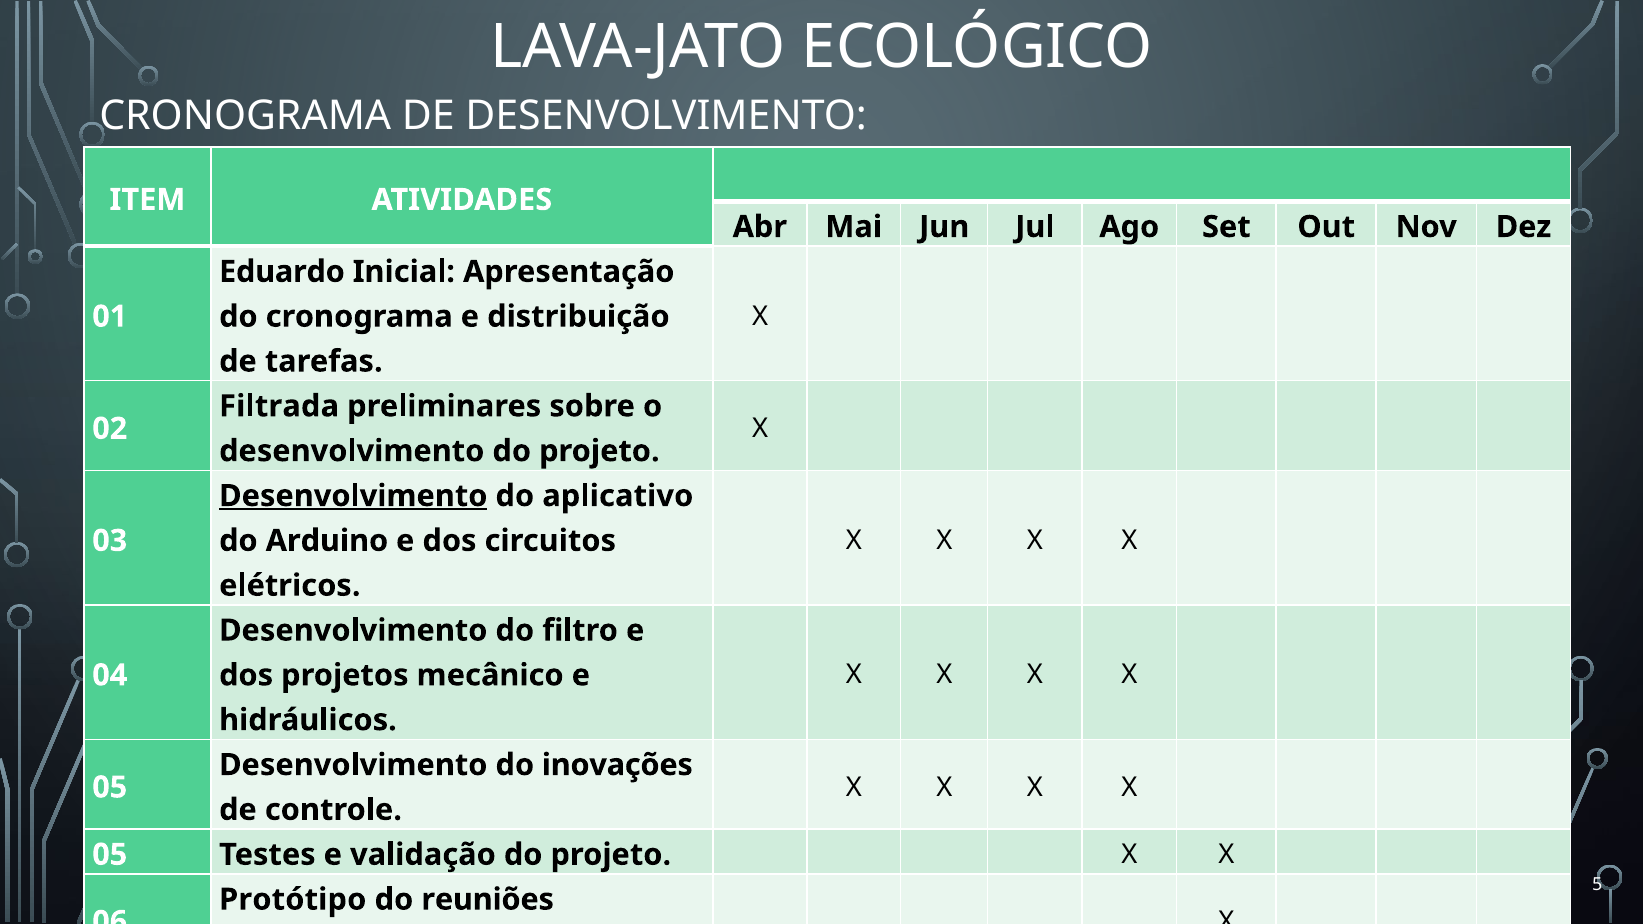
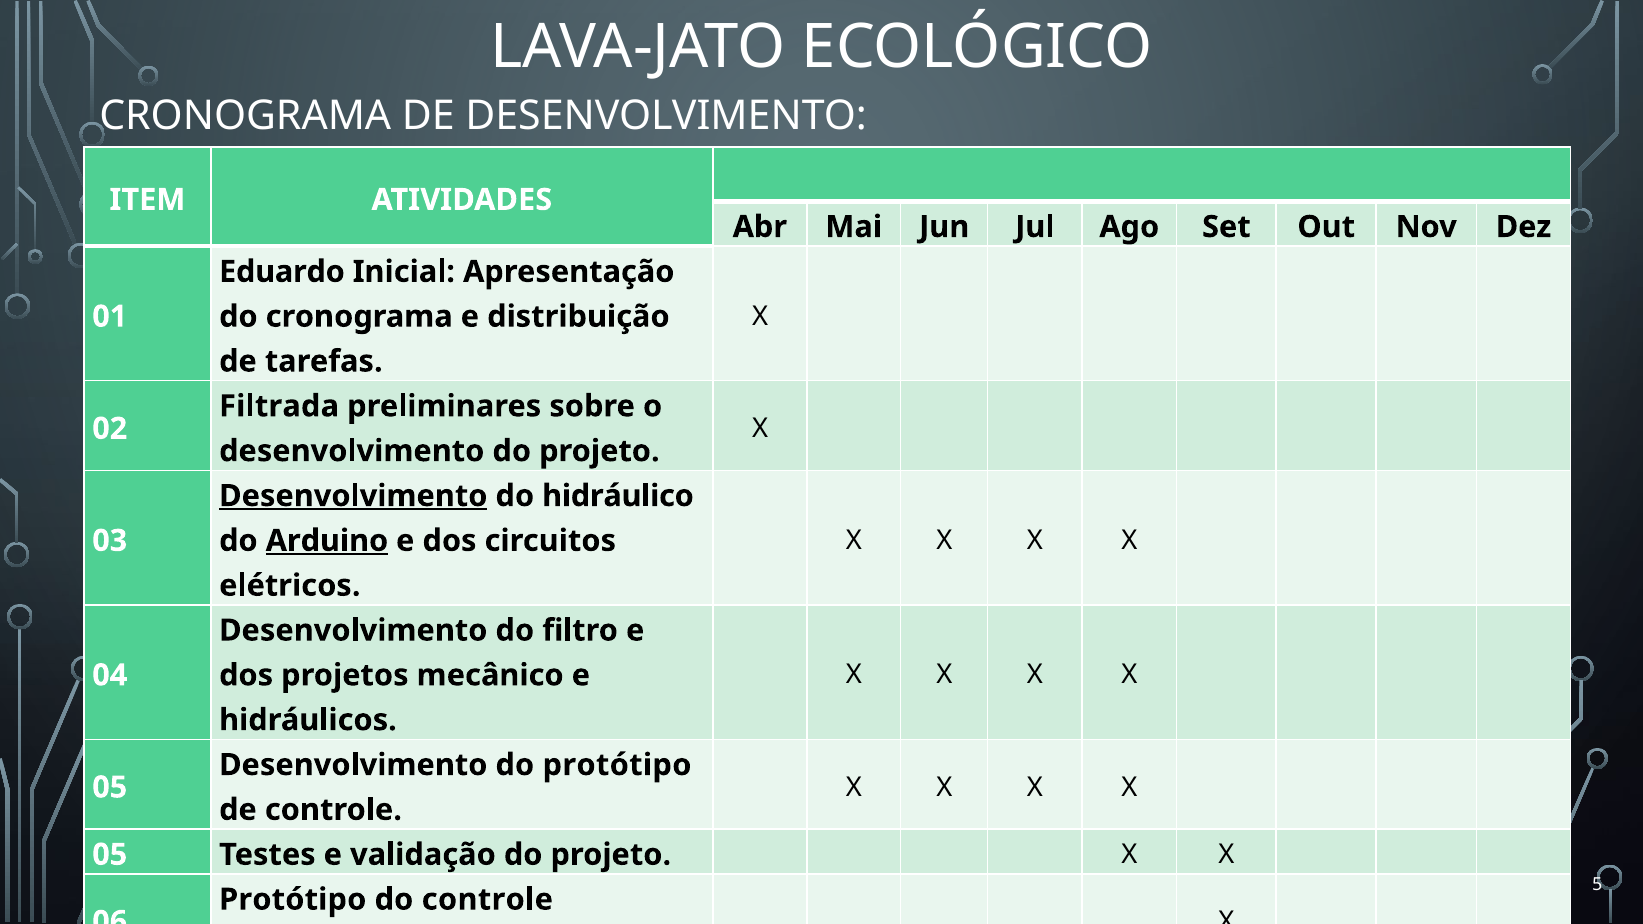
aplicativo: aplicativo -> hidráulico
Arduino underline: none -> present
do inovações: inovações -> protótipo
do reuniões: reuniões -> controle
